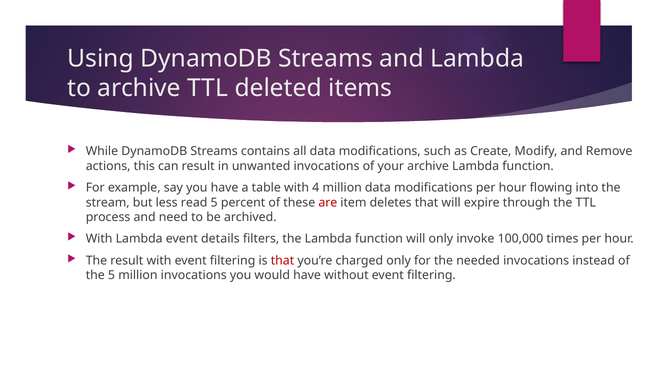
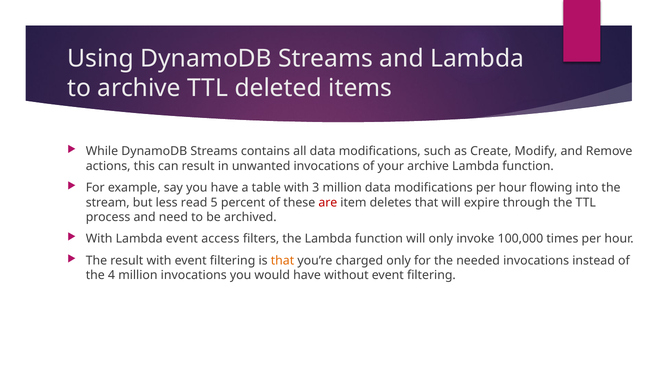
4: 4 -> 3
details: details -> access
that at (282, 261) colour: red -> orange
the 5: 5 -> 4
